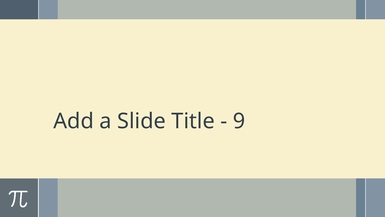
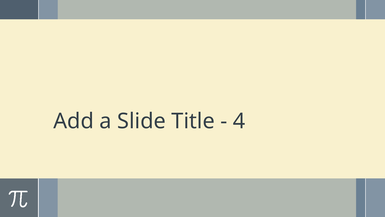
9: 9 -> 4
